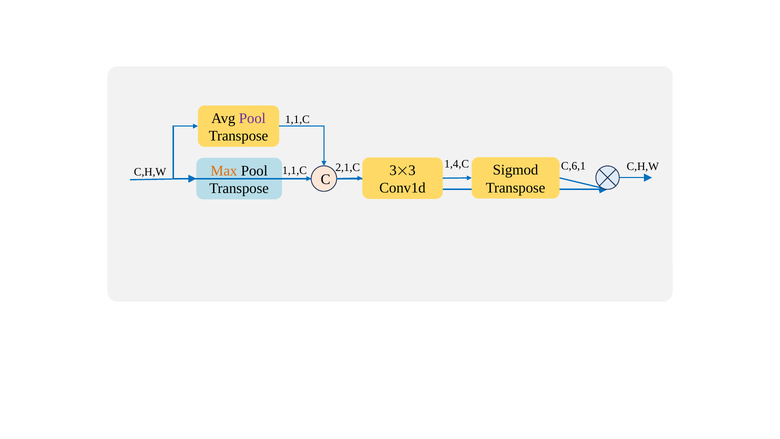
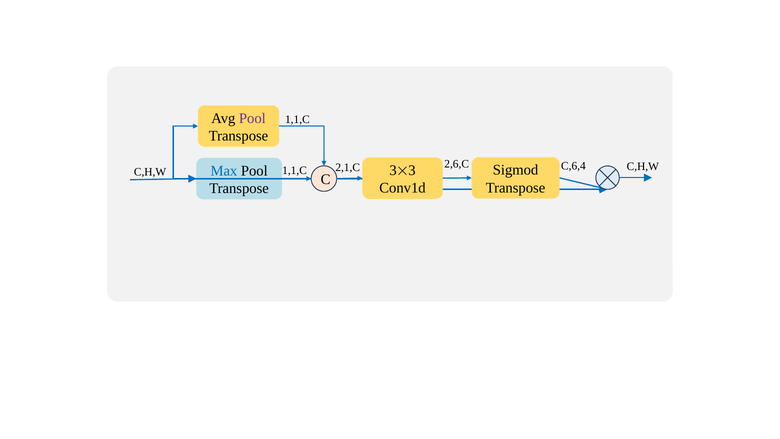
1,4,C: 1,4,C -> 2,6,C
C,6,1: C,6,1 -> C,6,4
Max colour: orange -> blue
